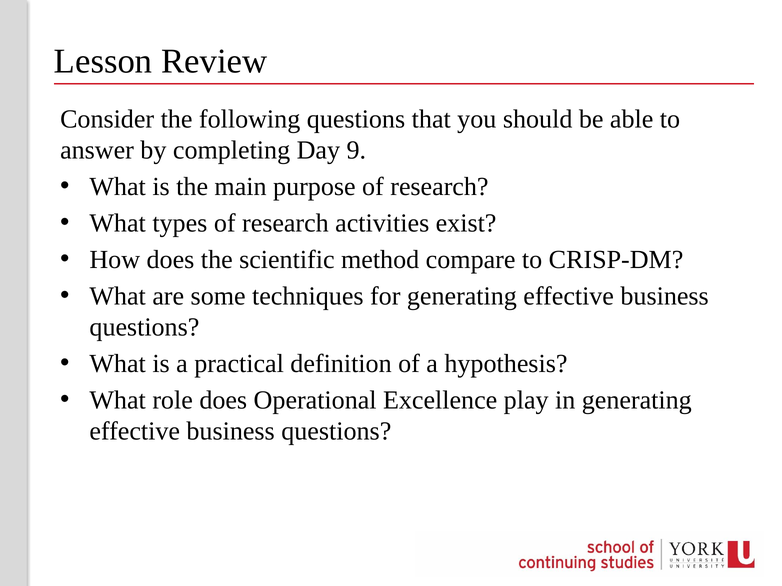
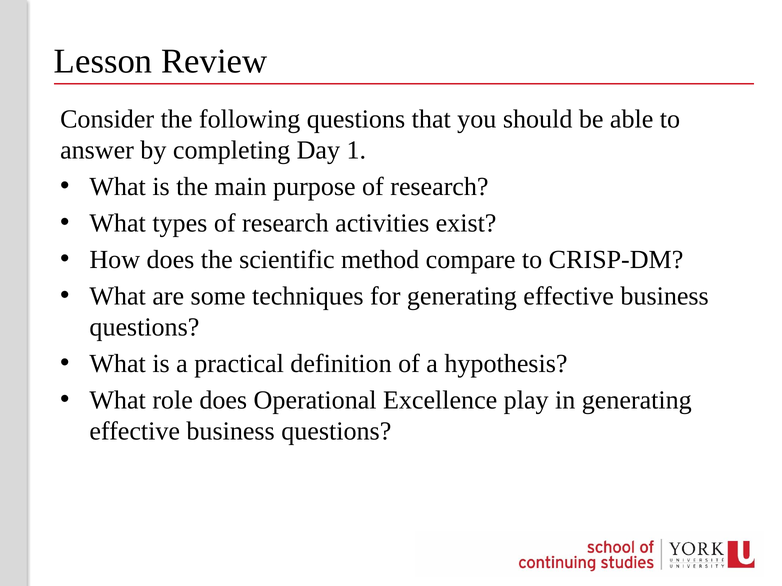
9: 9 -> 1
